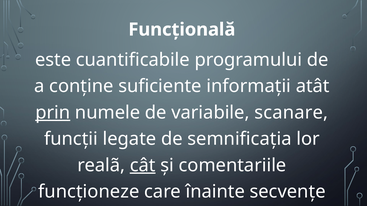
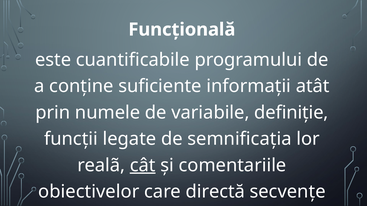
prin underline: present -> none
scanare: scanare -> definiție
funcționeze: funcționeze -> obiectivelor
înainte: înainte -> directă
